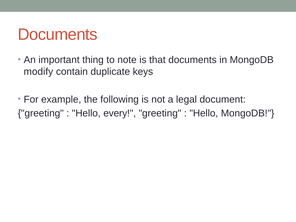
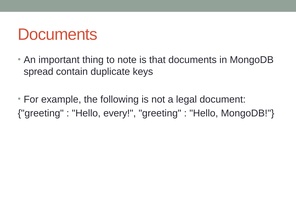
modify: modify -> spread
